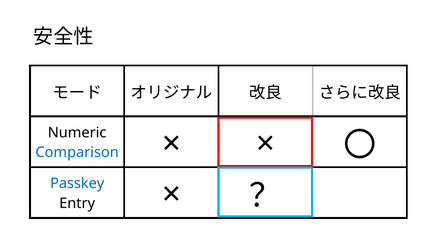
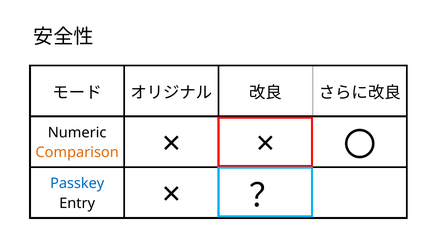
Comparison colour: blue -> orange
